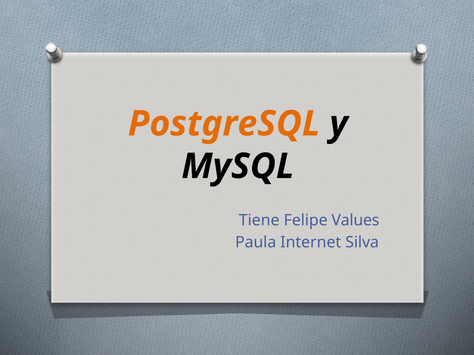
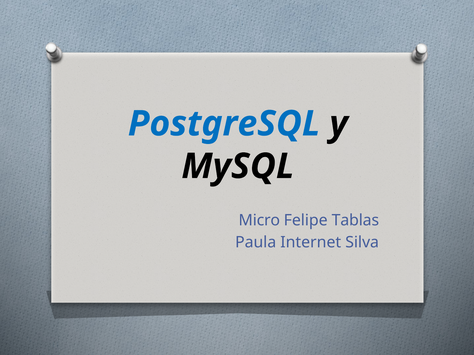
PostgreSQL colour: orange -> blue
Tiene: Tiene -> Micro
Values: Values -> Tablas
